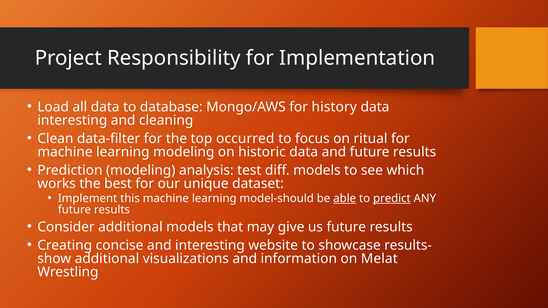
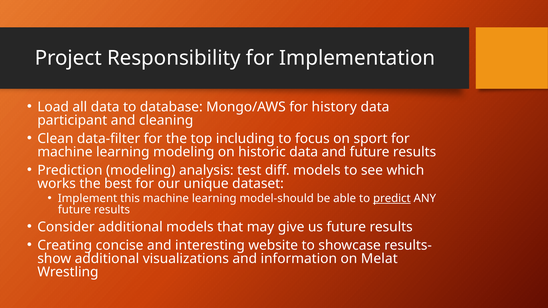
interesting at (72, 120): interesting -> participant
occurred: occurred -> including
ritual: ritual -> sport
able underline: present -> none
